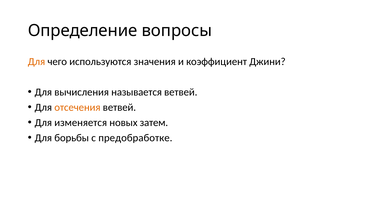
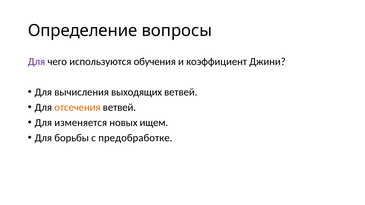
Для at (36, 62) colour: orange -> purple
значения: значения -> обучения
называется: называется -> выходящих
затем: затем -> ищем
